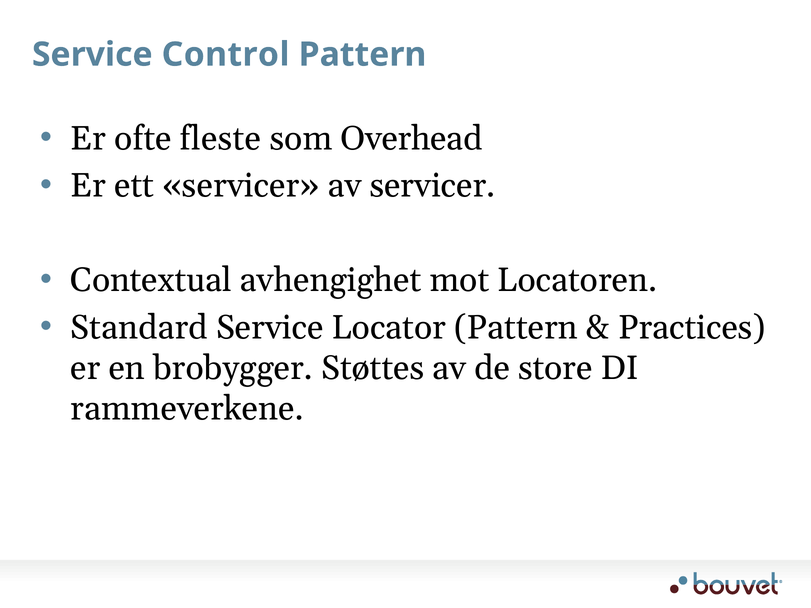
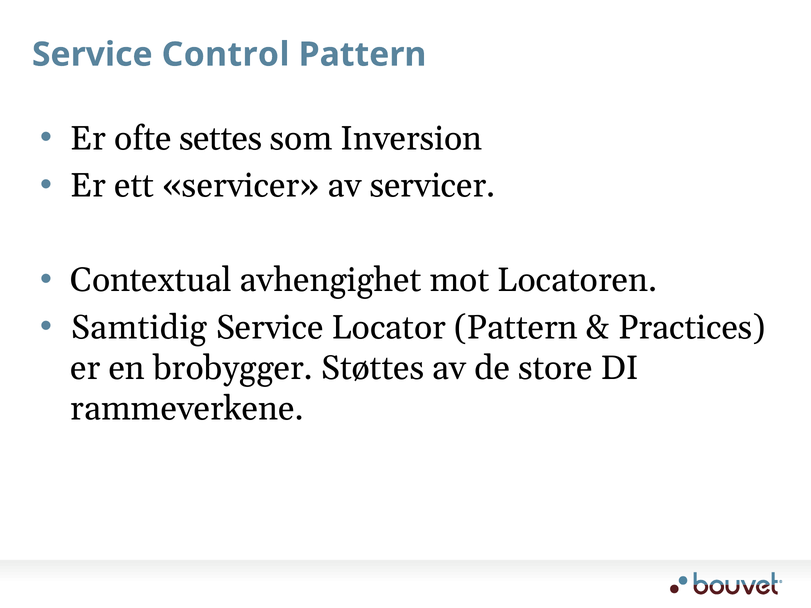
fleste: fleste -> settes
Overhead: Overhead -> Inversion
Standard: Standard -> Samtidig
